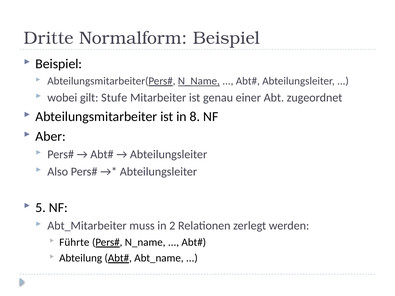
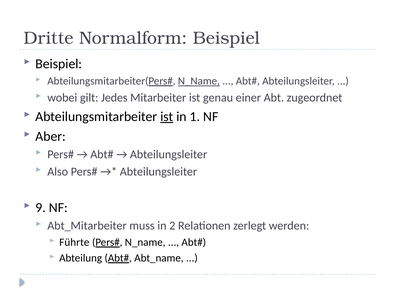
Stufe: Stufe -> Jedes
ist at (167, 117) underline: none -> present
8: 8 -> 1
5: 5 -> 9
